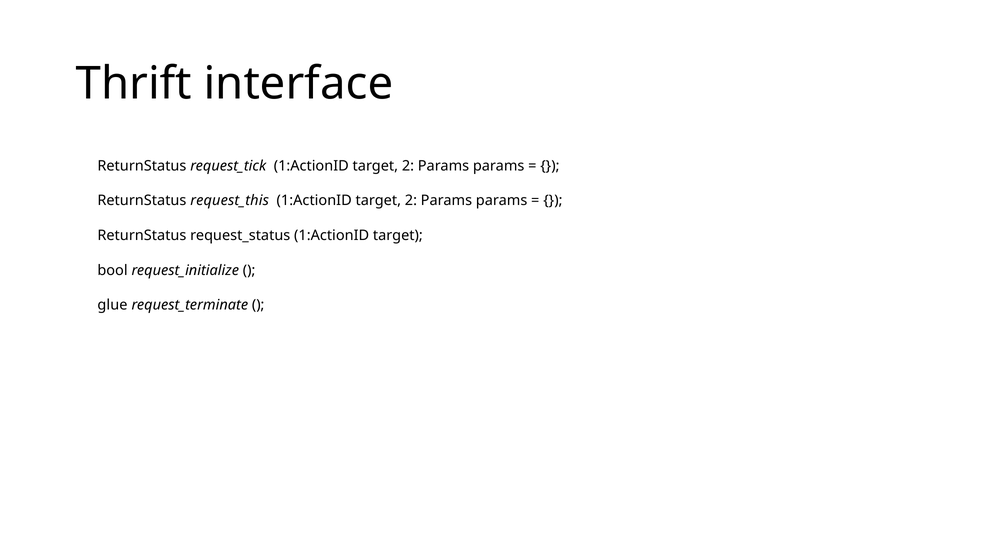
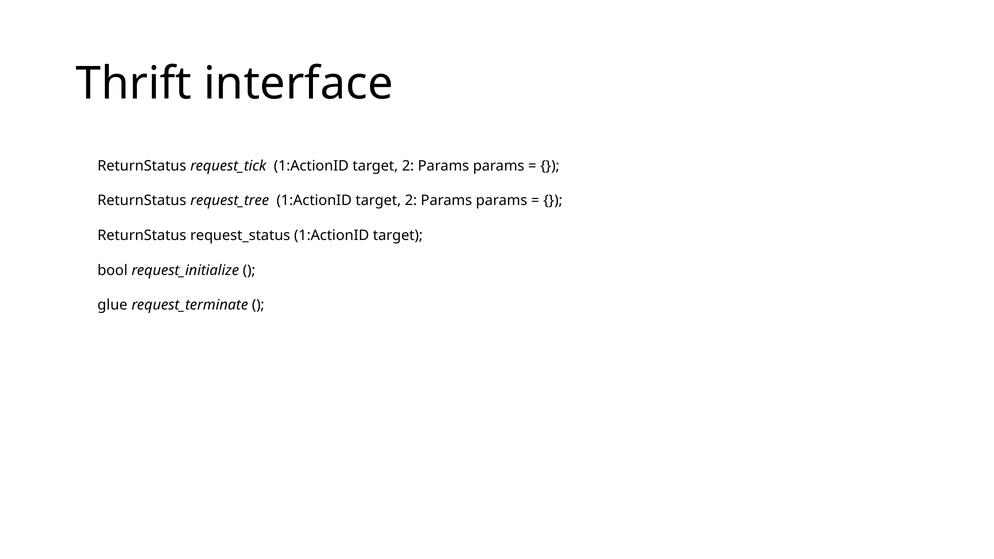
request_this: request_this -> request_tree
